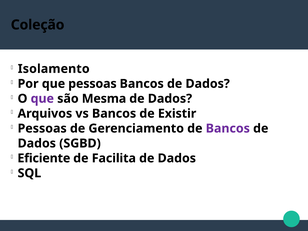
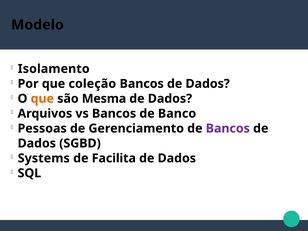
Coleção: Coleção -> Modelo
que pessoas: pessoas -> coleção
que at (42, 99) colour: purple -> orange
Existir: Existir -> Banco
Eficiente: Eficiente -> Systems
